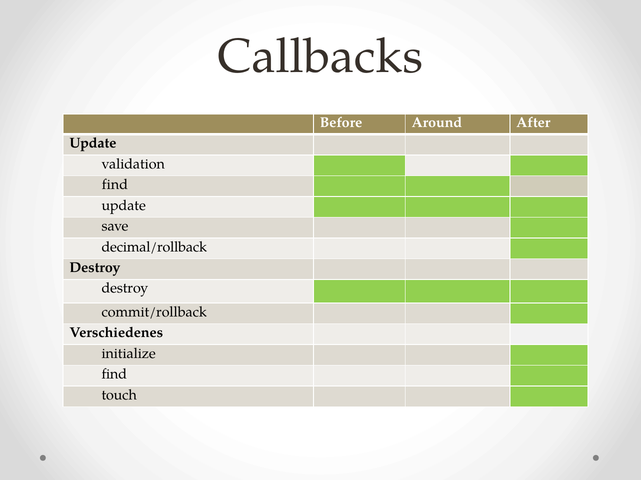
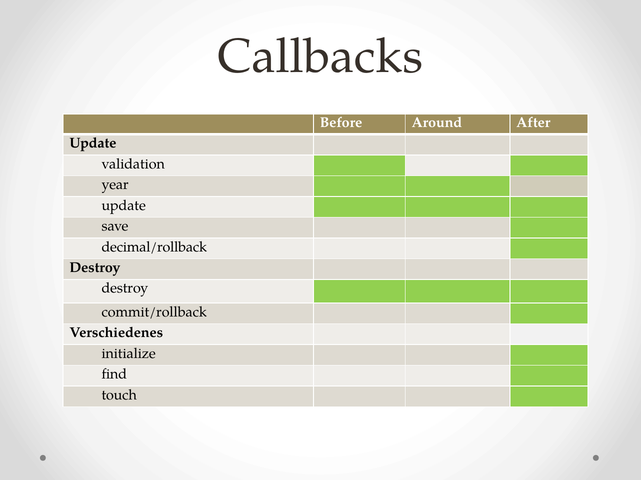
find at (115, 185): find -> year
